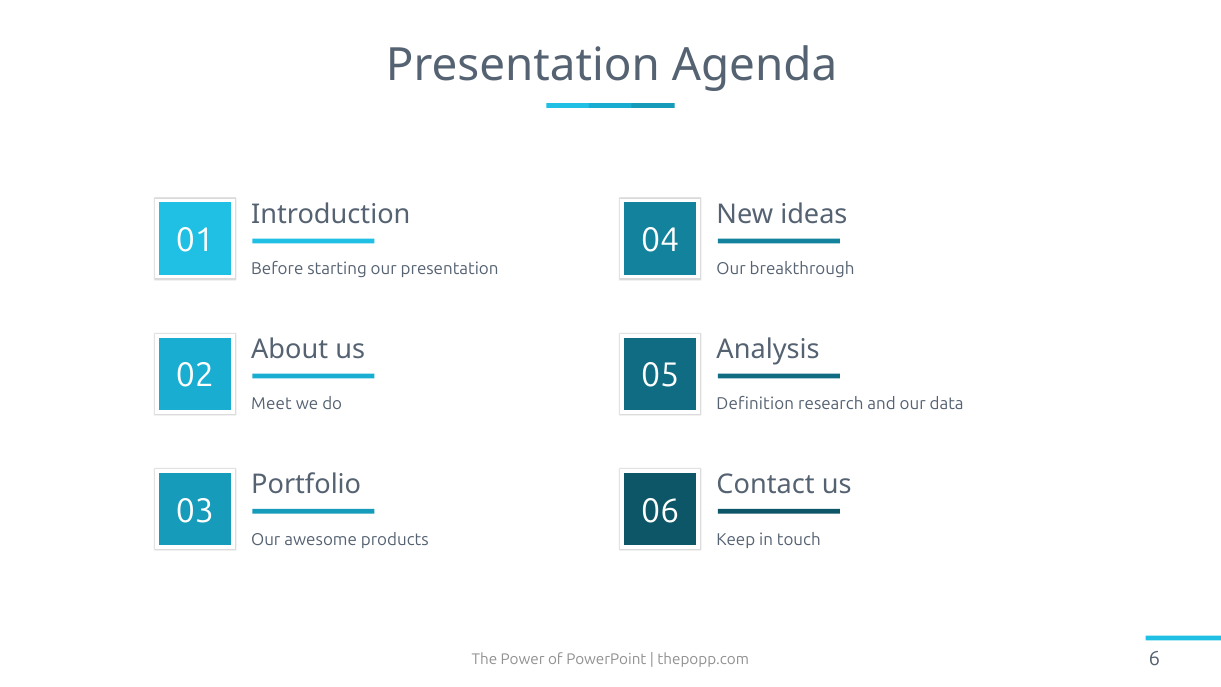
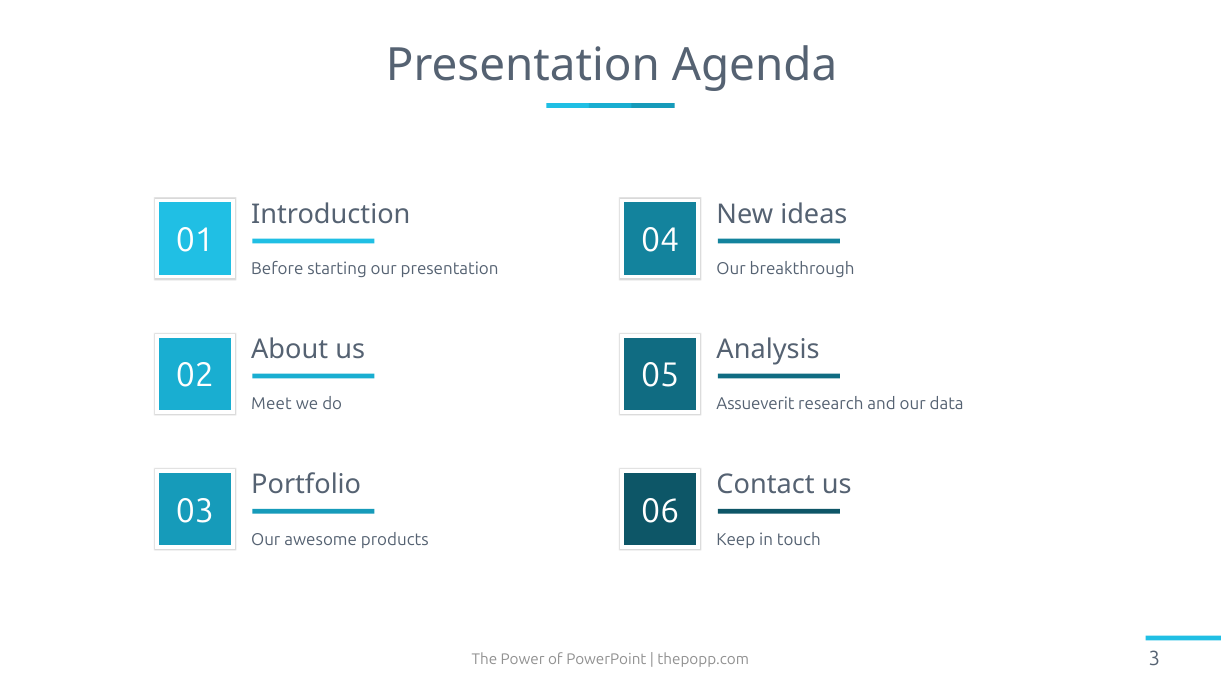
Definition: Definition -> Assueverit
6: 6 -> 3
